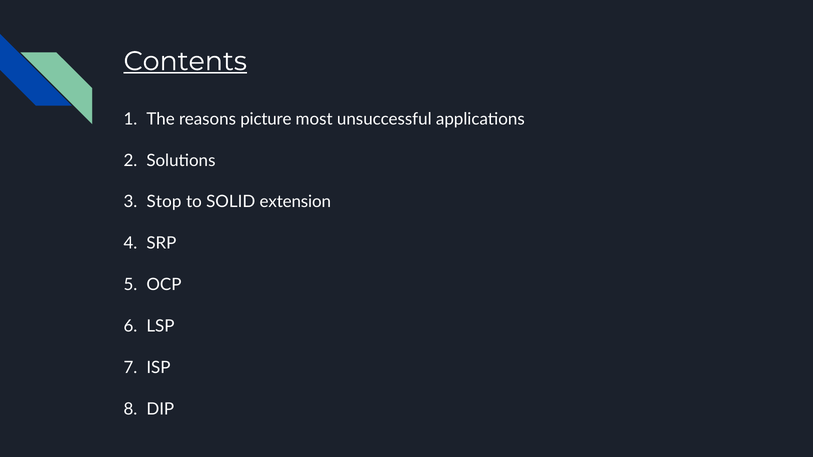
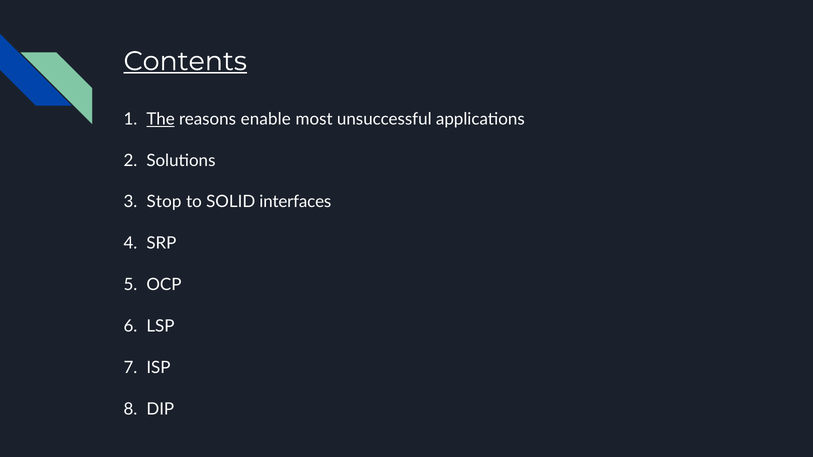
The underline: none -> present
picture: picture -> enable
extension: extension -> interfaces
